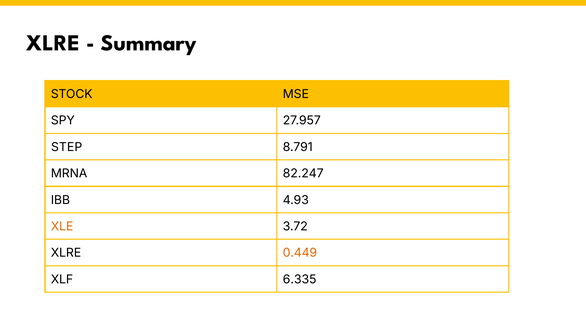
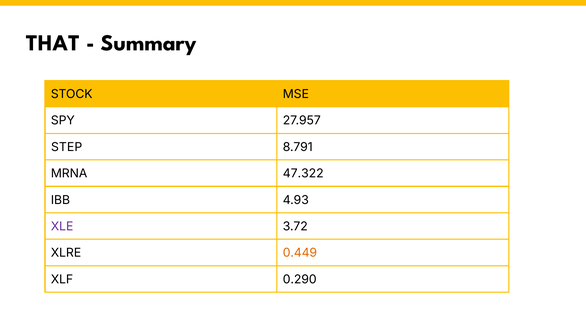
XLRE at (53, 43): XLRE -> THAT
82.247: 82.247 -> 47.322
XLE colour: orange -> purple
6.335: 6.335 -> 0.290
